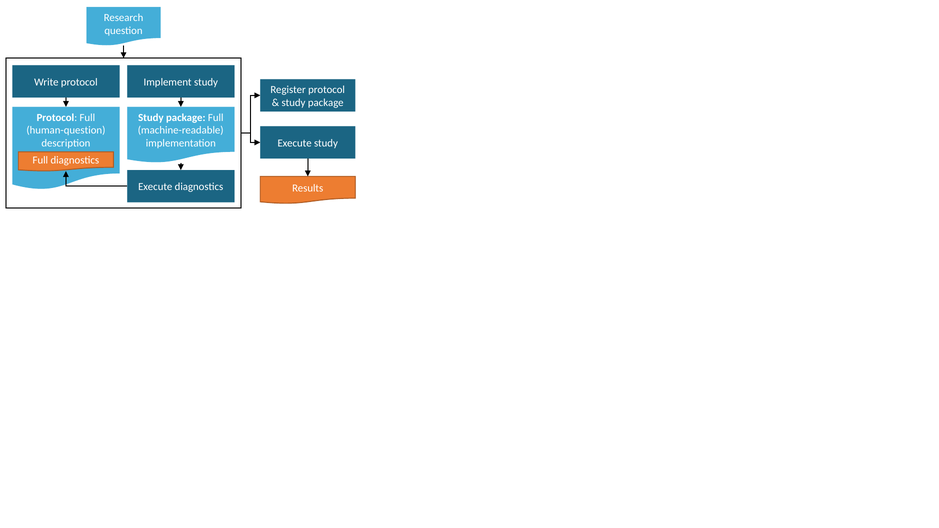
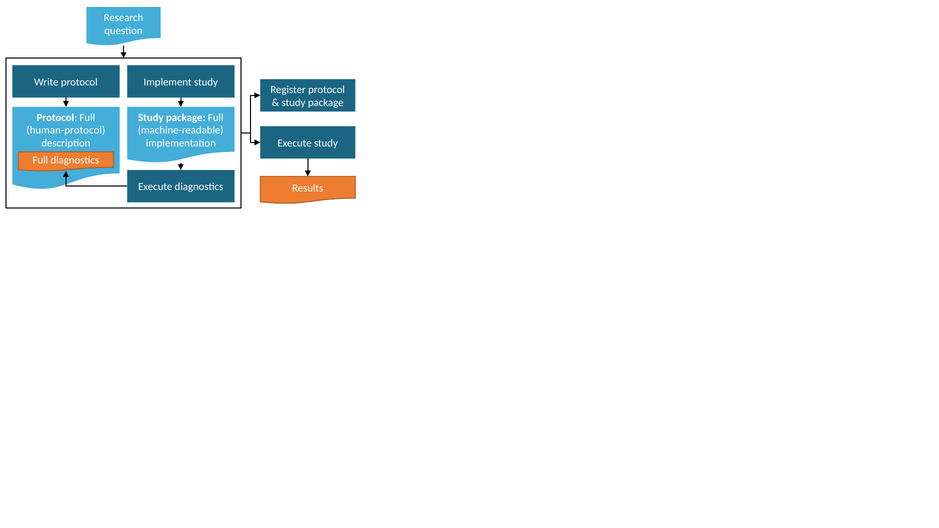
human-question: human-question -> human-protocol
